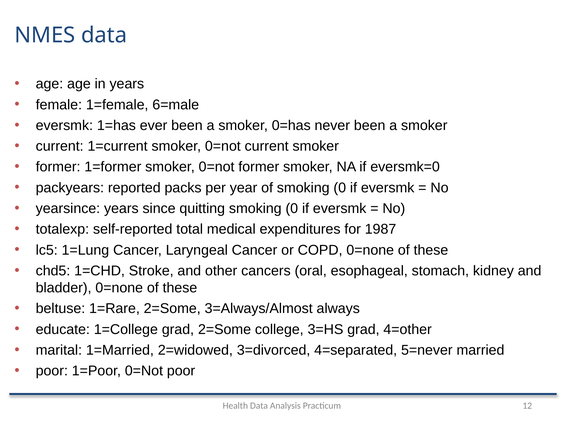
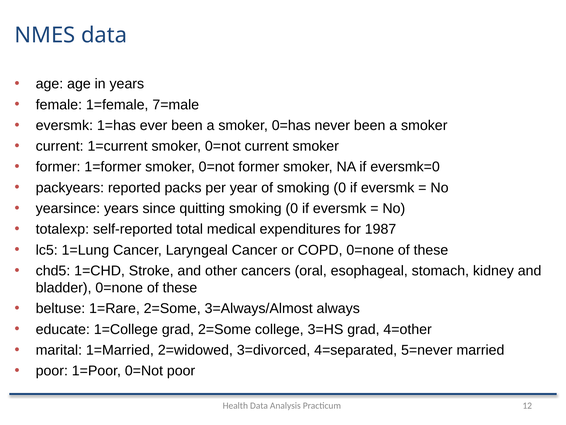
6=male: 6=male -> 7=male
